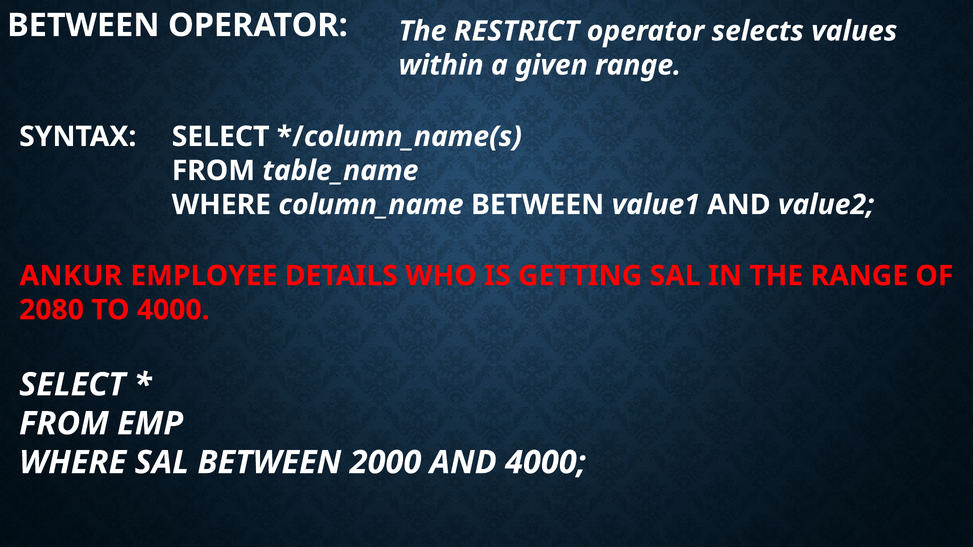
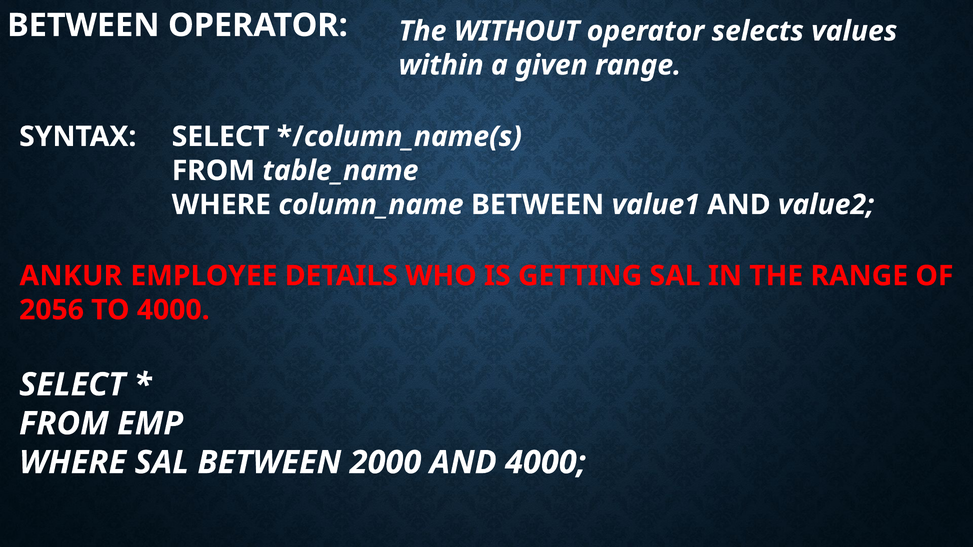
RESTRICT: RESTRICT -> WITHOUT
2080: 2080 -> 2056
